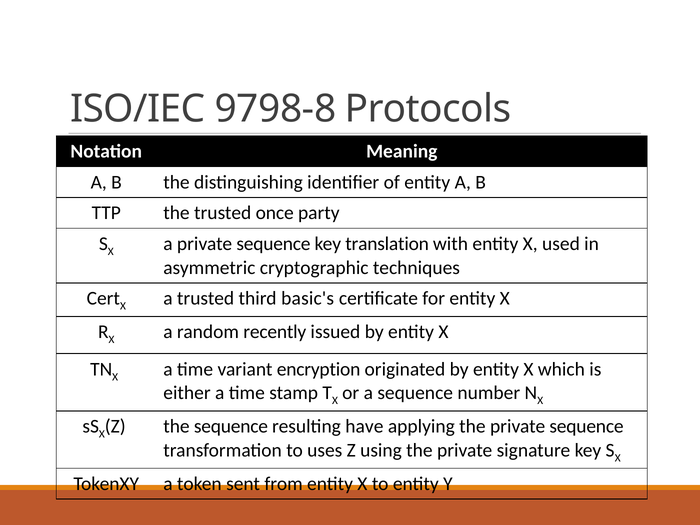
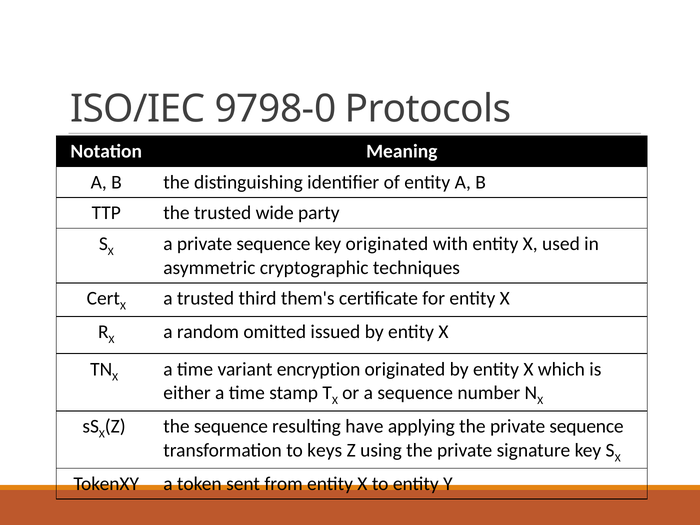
9798-8: 9798-8 -> 9798-0
once: once -> wide
key translation: translation -> originated
basic's: basic's -> them's
recently: recently -> omitted
uses: uses -> keys
